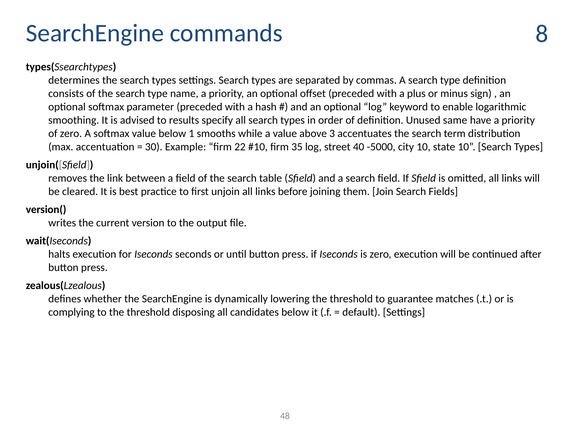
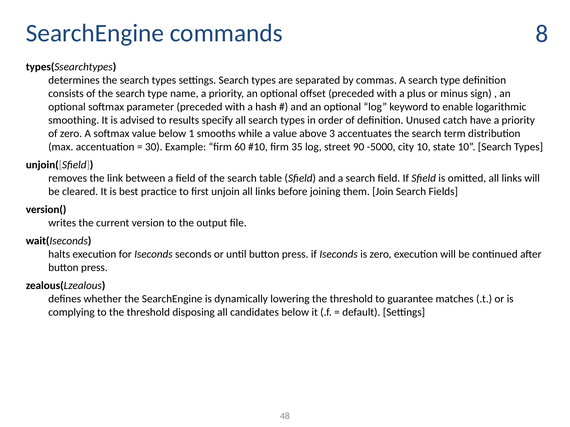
same: same -> catch
22: 22 -> 60
40: 40 -> 90
